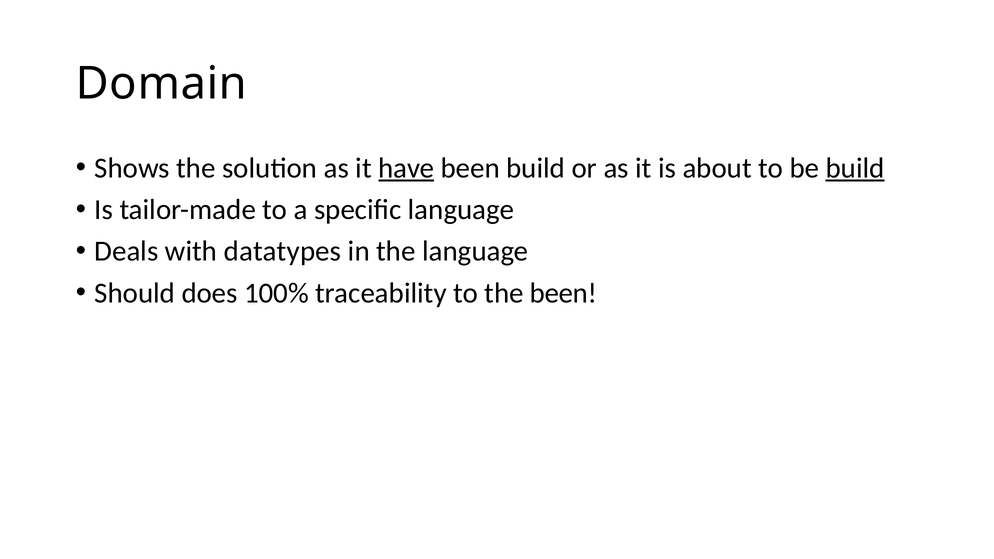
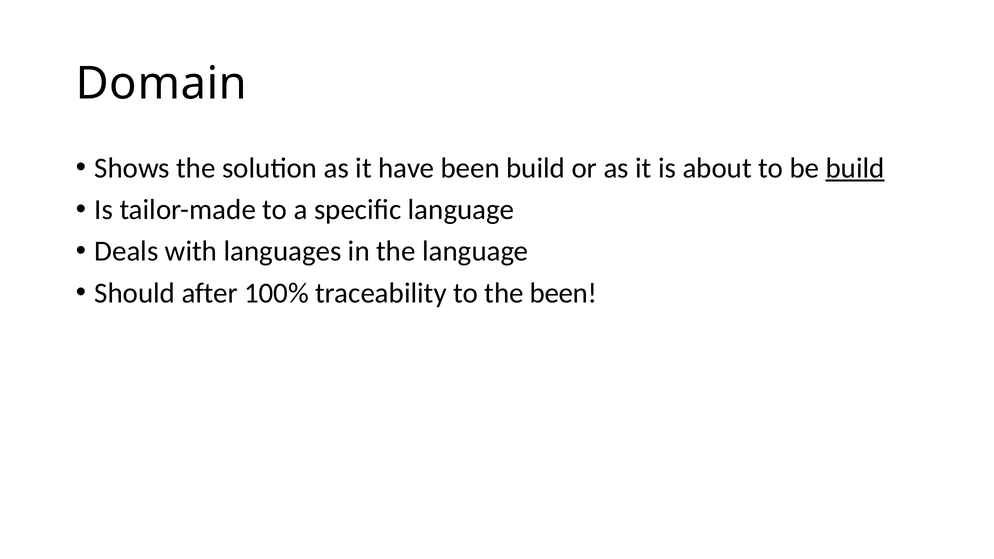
have underline: present -> none
datatypes: datatypes -> languages
does: does -> after
